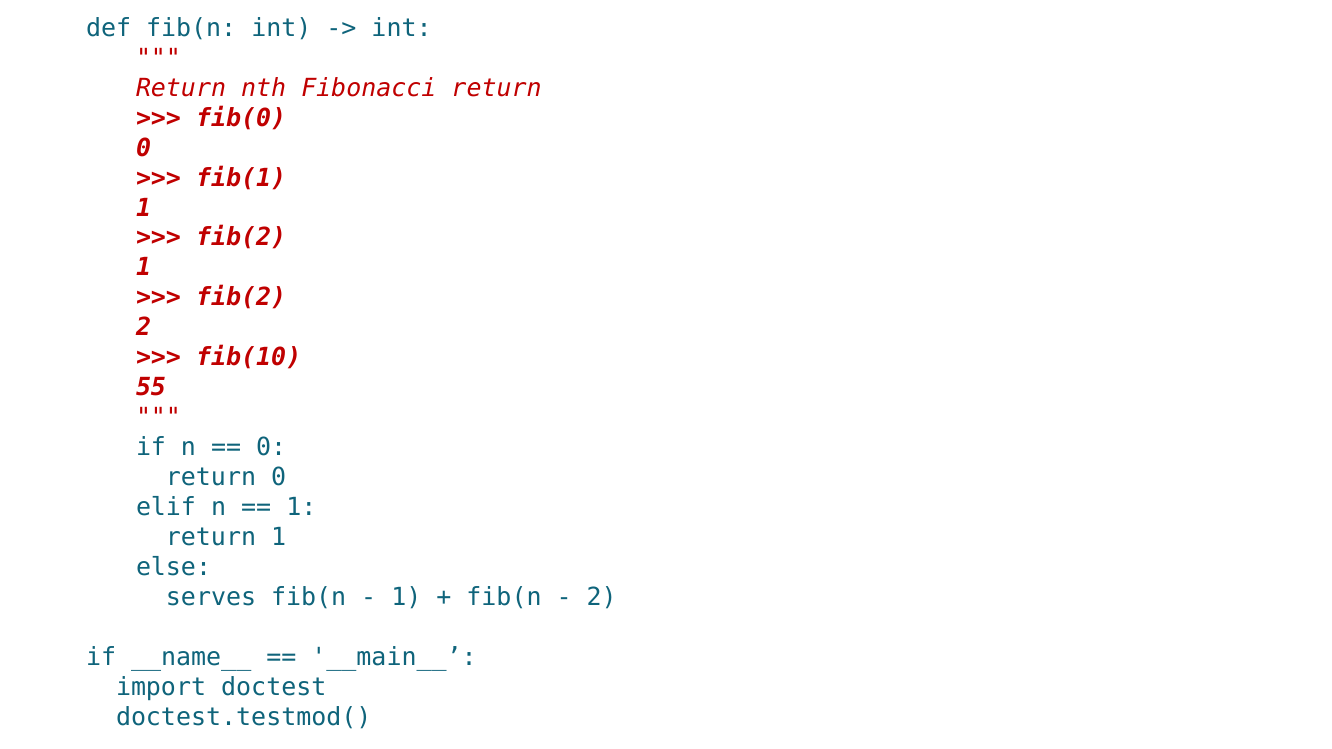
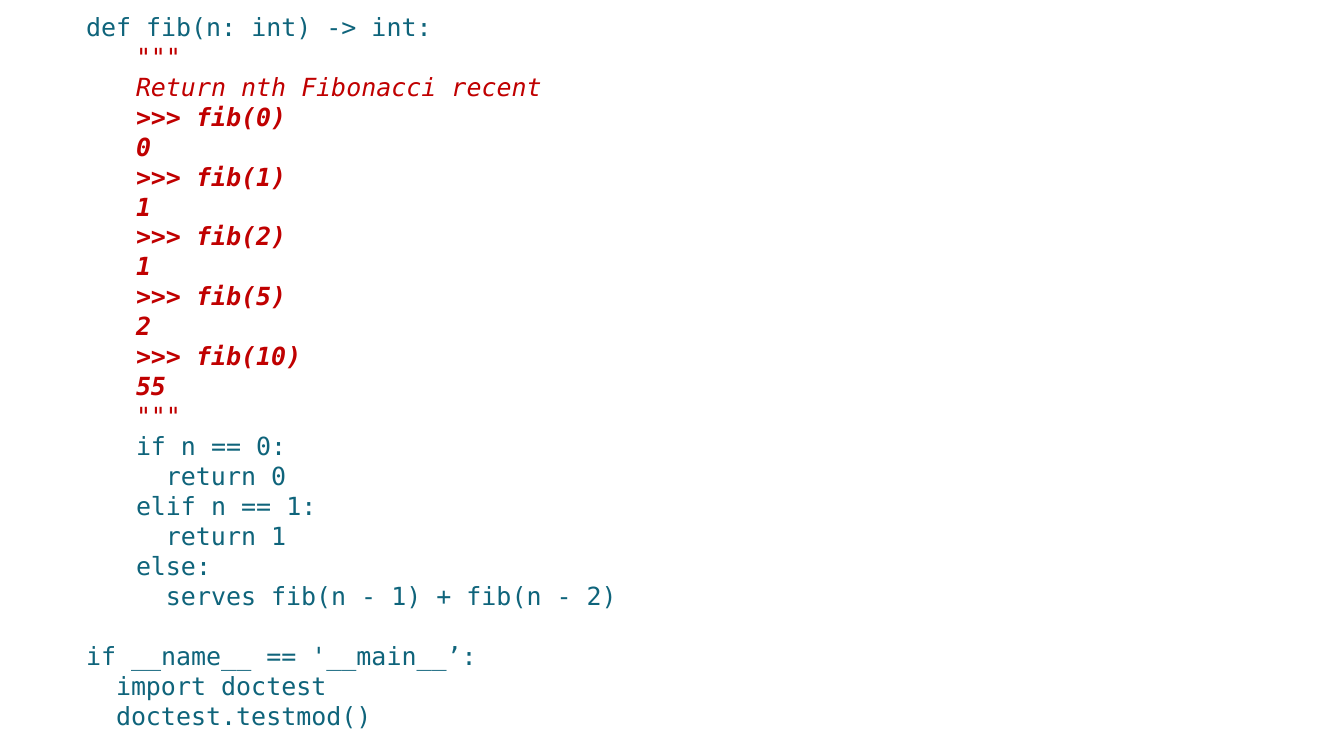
Fibonacci return: return -> recent
fib(2 at (241, 298): fib(2 -> fib(5
